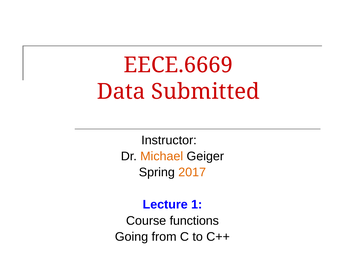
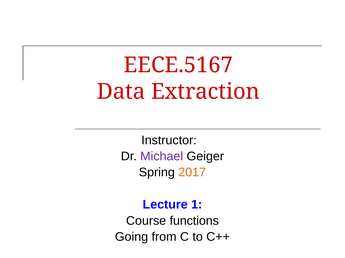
EECE.6669: EECE.6669 -> EECE.5167
Submitted: Submitted -> Extraction
Michael colour: orange -> purple
